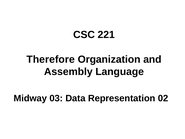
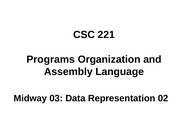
Therefore: Therefore -> Programs
